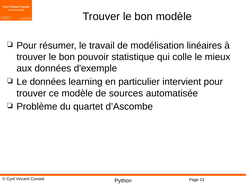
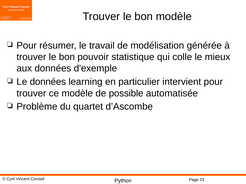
linéaires: linéaires -> générée
sources: sources -> possible
